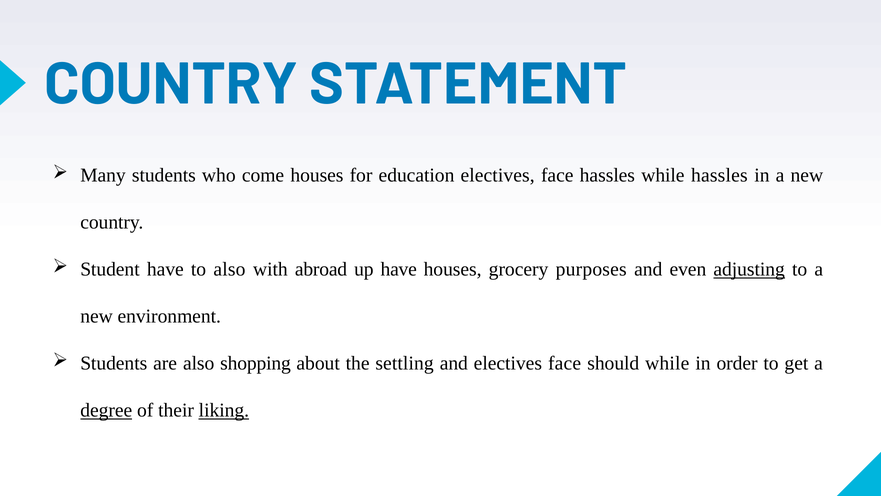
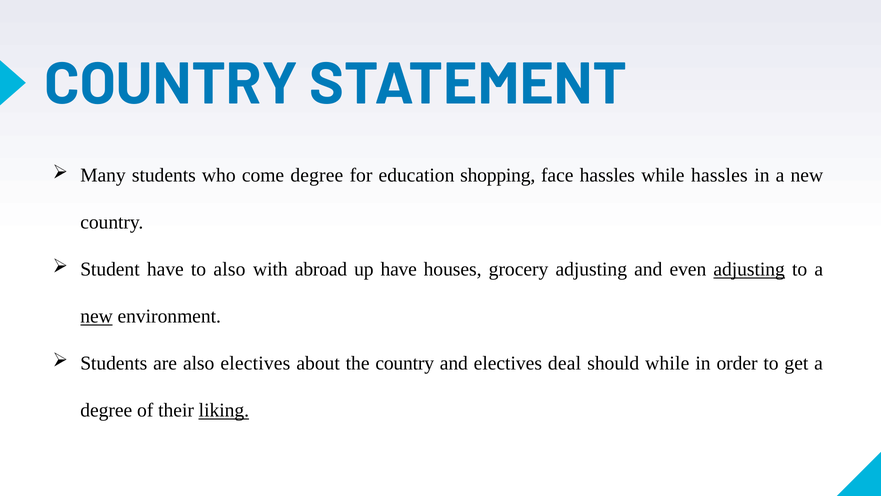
come houses: houses -> degree
education electives: electives -> shopping
grocery purposes: purposes -> adjusting
new at (97, 316) underline: none -> present
also shopping: shopping -> electives
the settling: settling -> country
and electives face: face -> deal
degree at (106, 410) underline: present -> none
